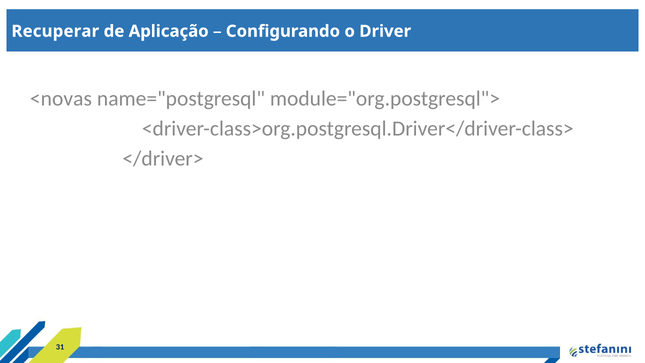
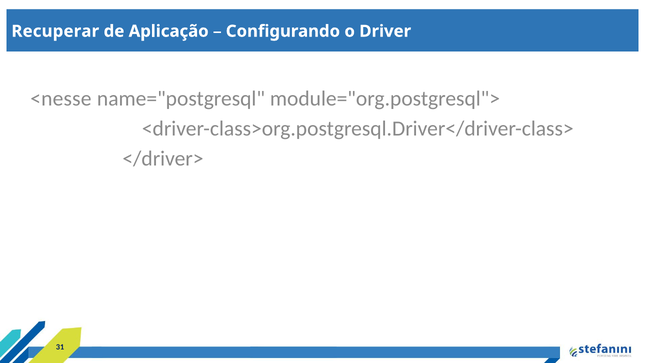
<novas: <novas -> <nesse
